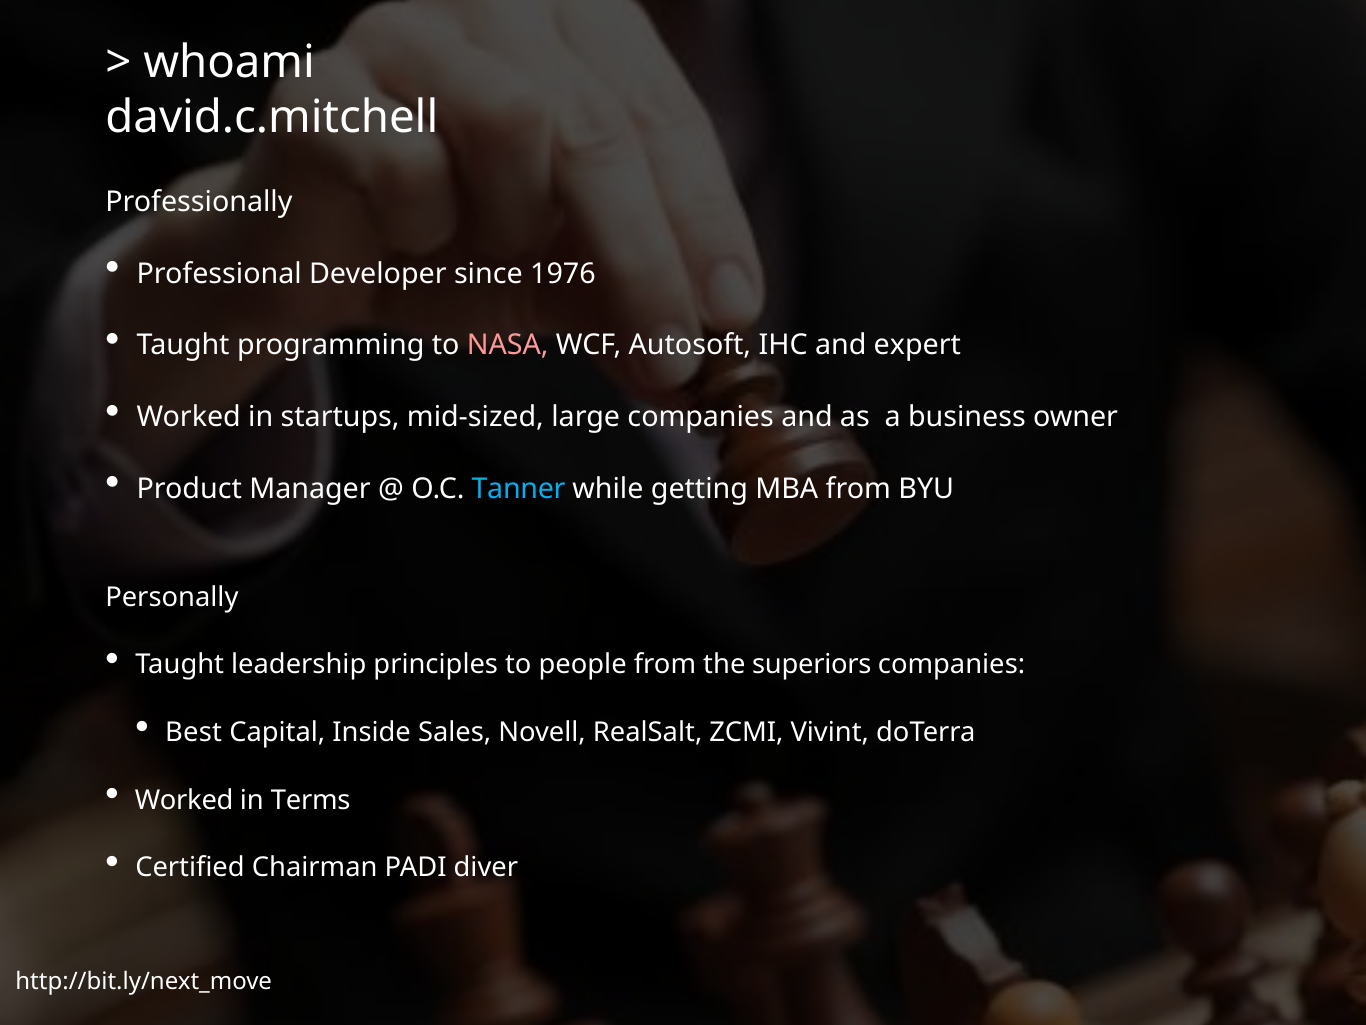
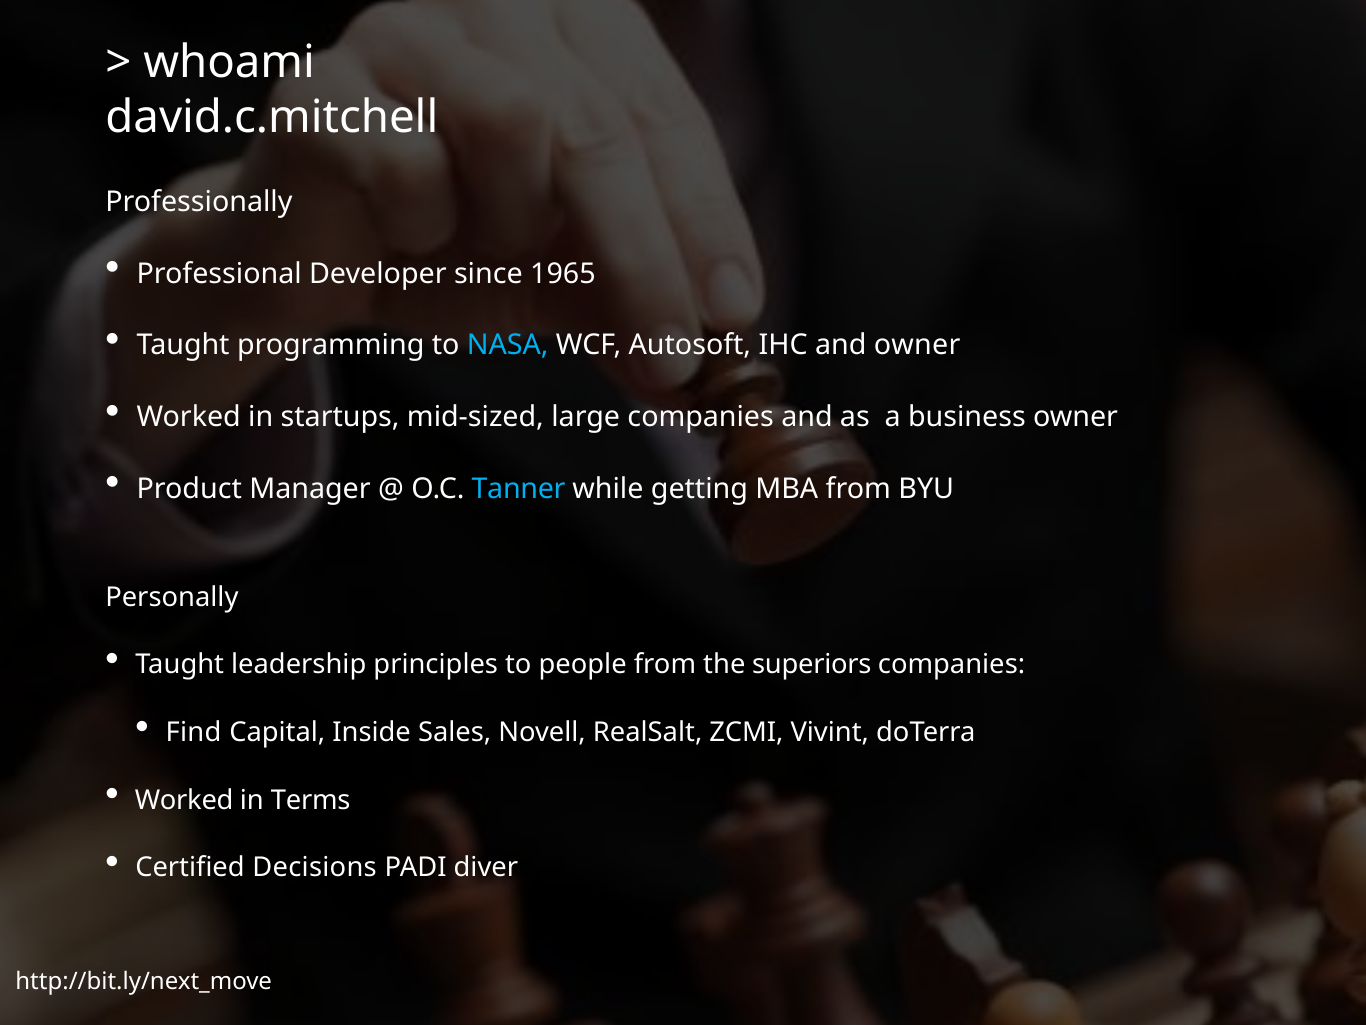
1976: 1976 -> 1965
NASA colour: pink -> light blue
and expert: expert -> owner
Best: Best -> Find
Chairman: Chairman -> Decisions
